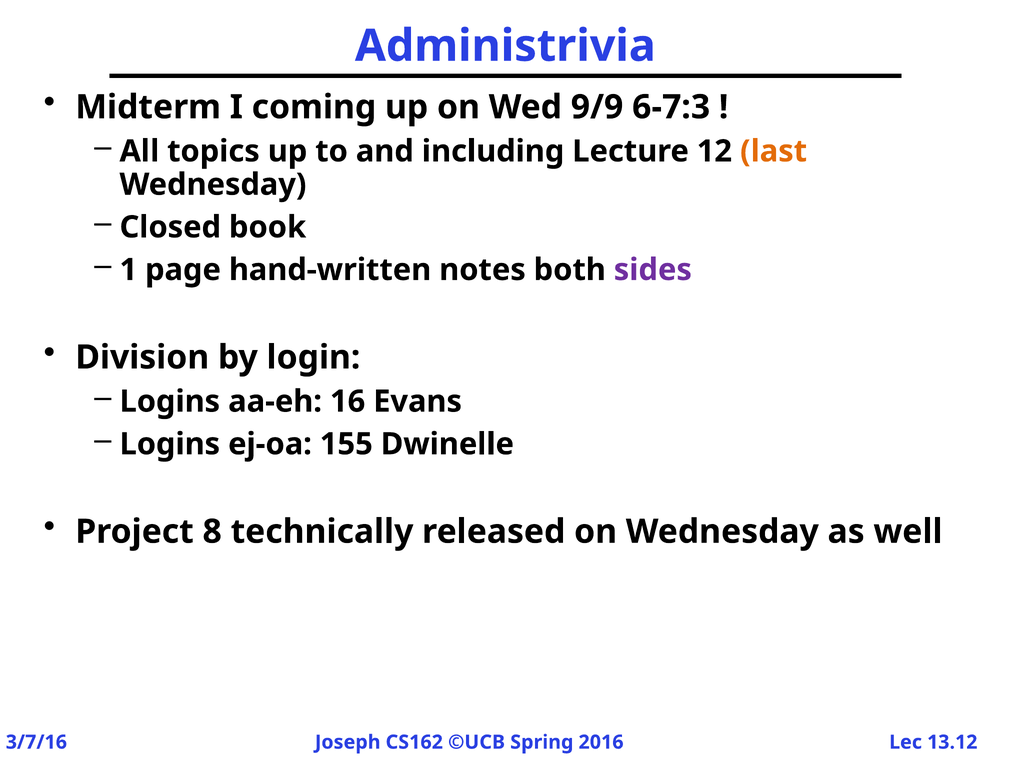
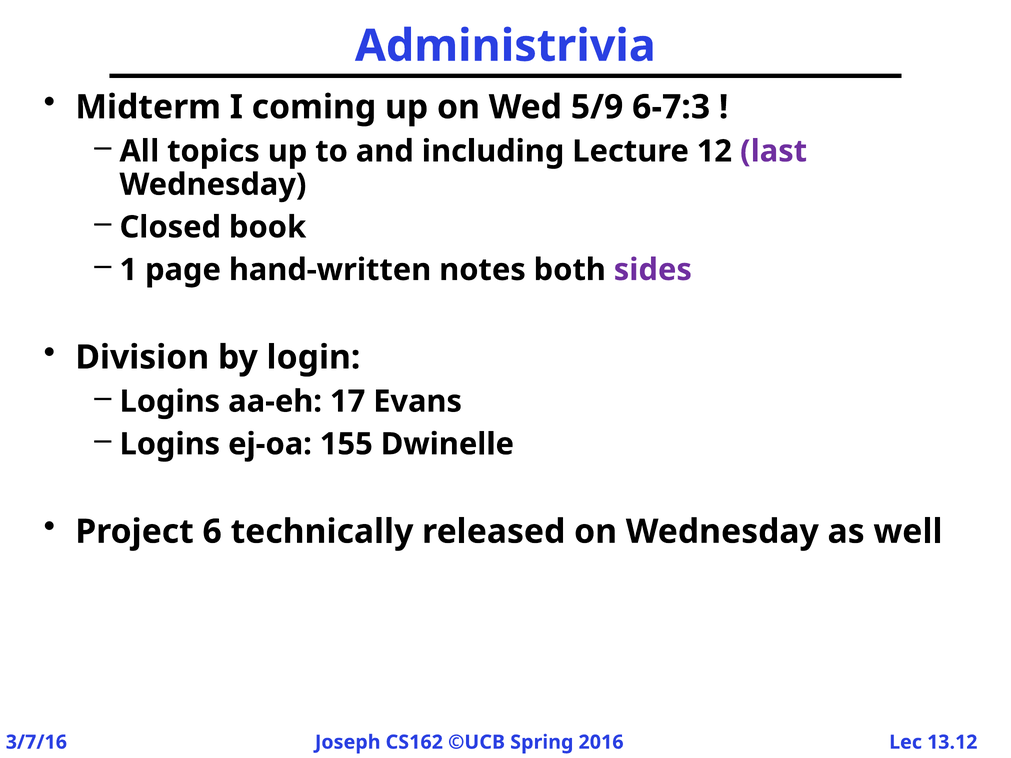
9/9: 9/9 -> 5/9
last colour: orange -> purple
16: 16 -> 17
8: 8 -> 6
